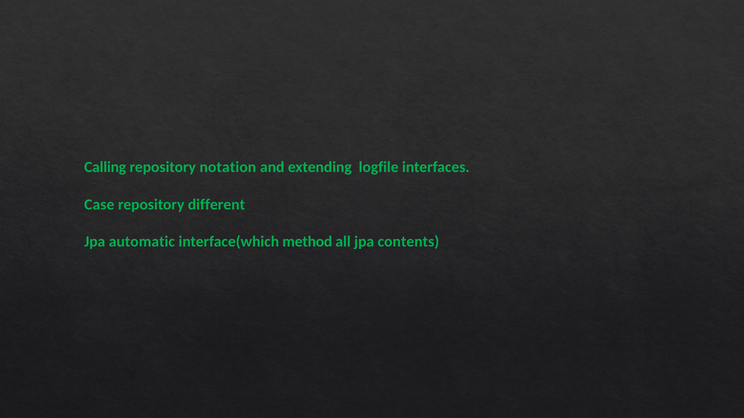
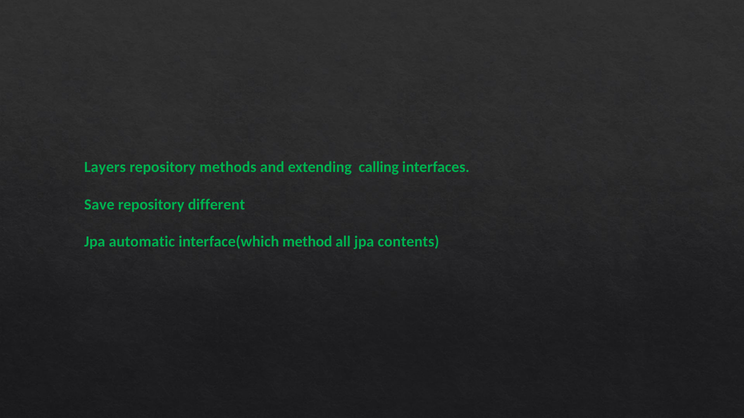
Calling: Calling -> Layers
notation: notation -> methods
logfile: logfile -> calling
Case: Case -> Save
